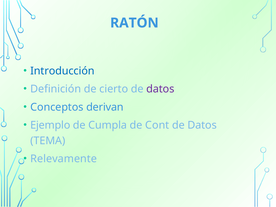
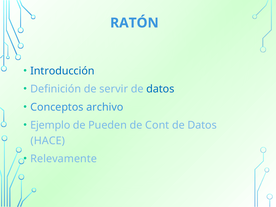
cierto: cierto -> servir
datos at (160, 89) colour: purple -> blue
derivan: derivan -> archivo
Cumpla: Cumpla -> Pueden
TEMA: TEMA -> HACE
